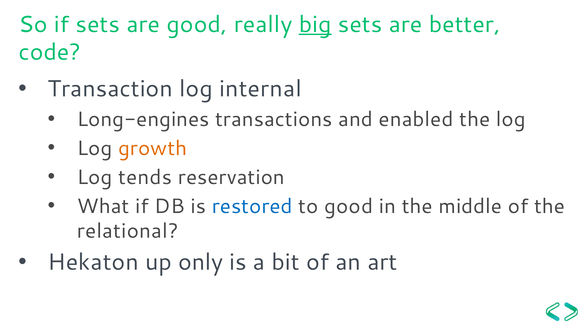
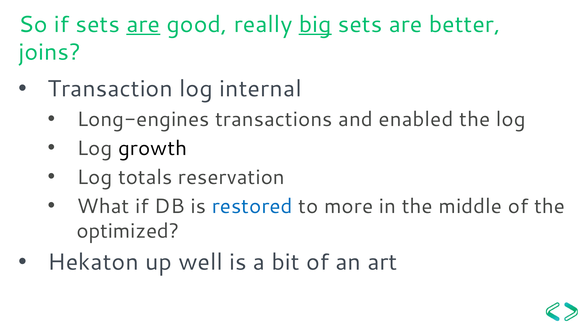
are at (143, 24) underline: none -> present
code: code -> joins
growth colour: orange -> black
tends: tends -> totals
to good: good -> more
relational: relational -> optimized
only: only -> well
